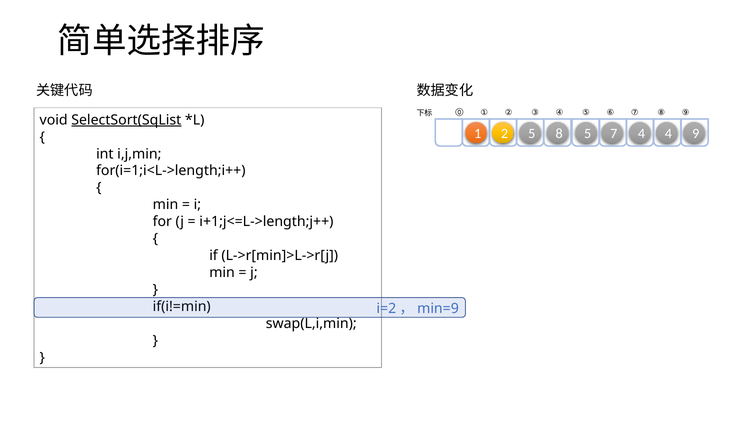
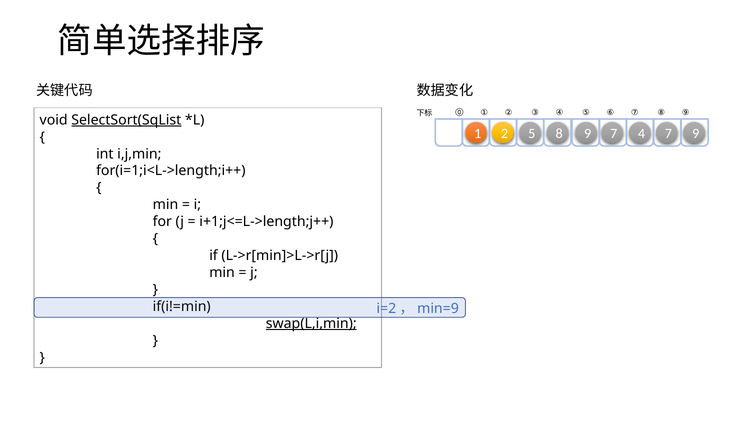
8 5: 5 -> 9
4 4: 4 -> 7
swap(L,i,min underline: none -> present
